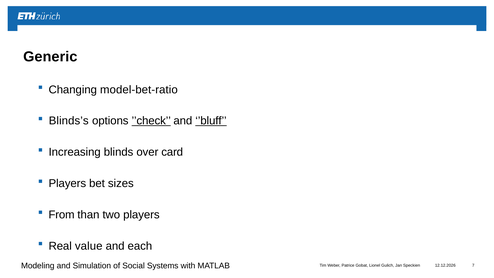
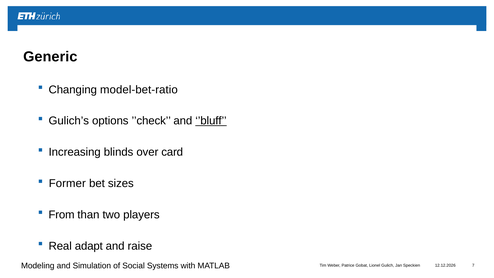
Blinds’s: Blinds’s -> Gulich’s
’’check underline: present -> none
Players at (67, 183): Players -> Former
value: value -> adapt
each: each -> raise
